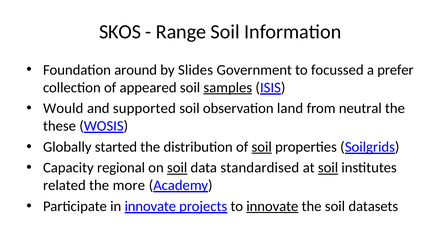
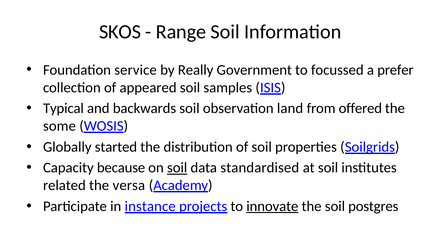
around: around -> service
Slides: Slides -> Really
samples underline: present -> none
Would: Would -> Typical
supported: supported -> backwards
neutral: neutral -> offered
these: these -> some
soil at (262, 147) underline: present -> none
regional: regional -> because
soil at (328, 168) underline: present -> none
more: more -> versa
in innovate: innovate -> instance
datasets: datasets -> postgres
